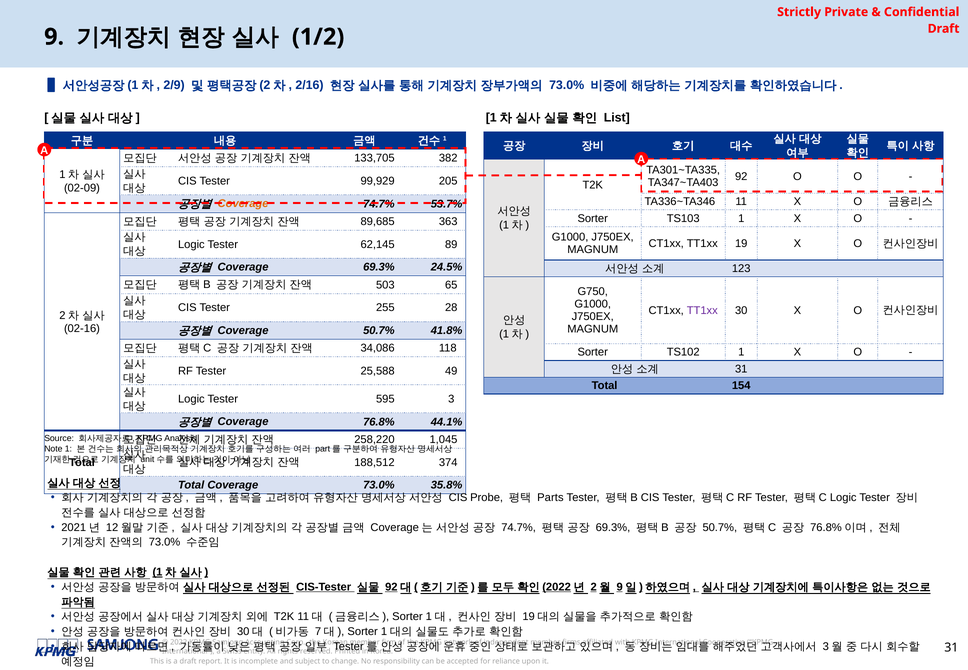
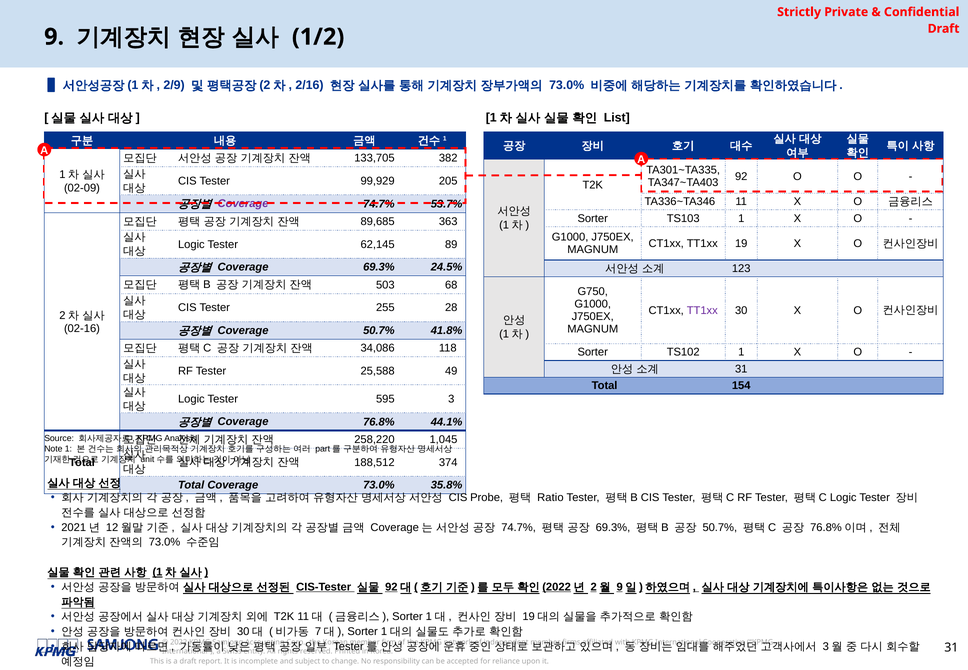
Coverage at (243, 204) colour: orange -> purple
65: 65 -> 68
Parts: Parts -> Ratio
